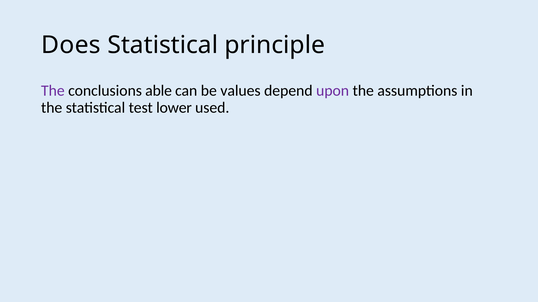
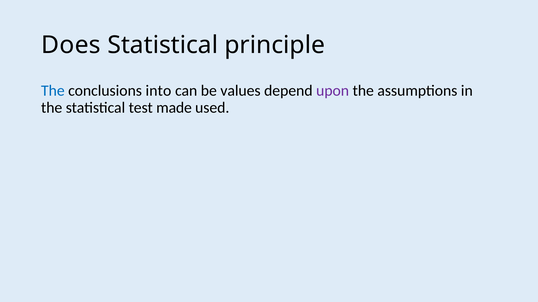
The at (53, 91) colour: purple -> blue
able: able -> into
lower: lower -> made
